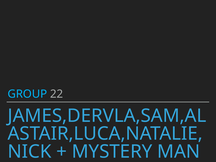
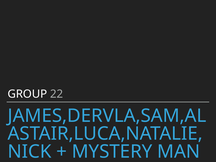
GROUP colour: light blue -> white
